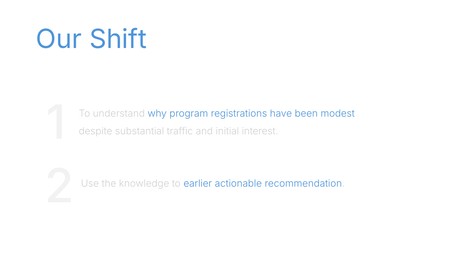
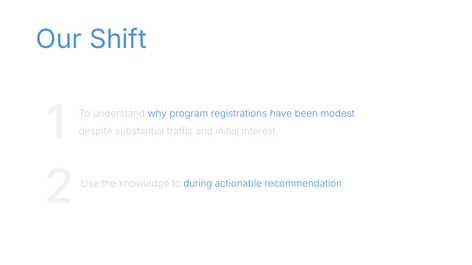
earlier: earlier -> during
